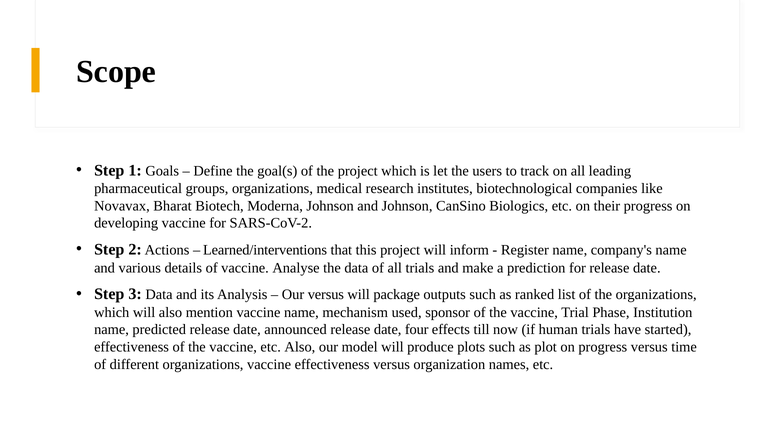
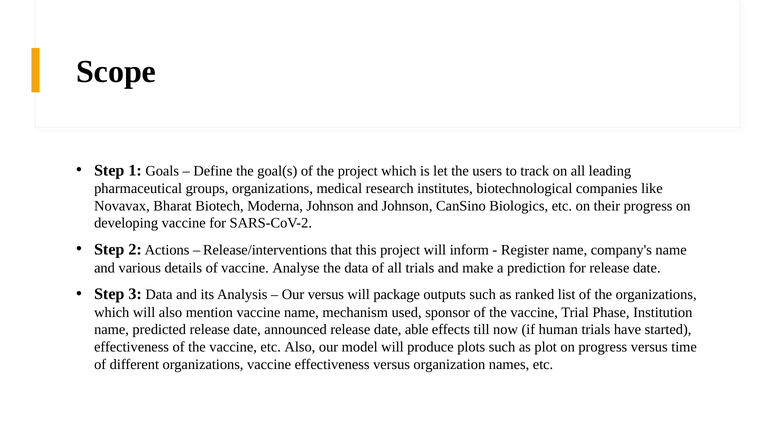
Learned/interventions: Learned/interventions -> Release/interventions
four: four -> able
